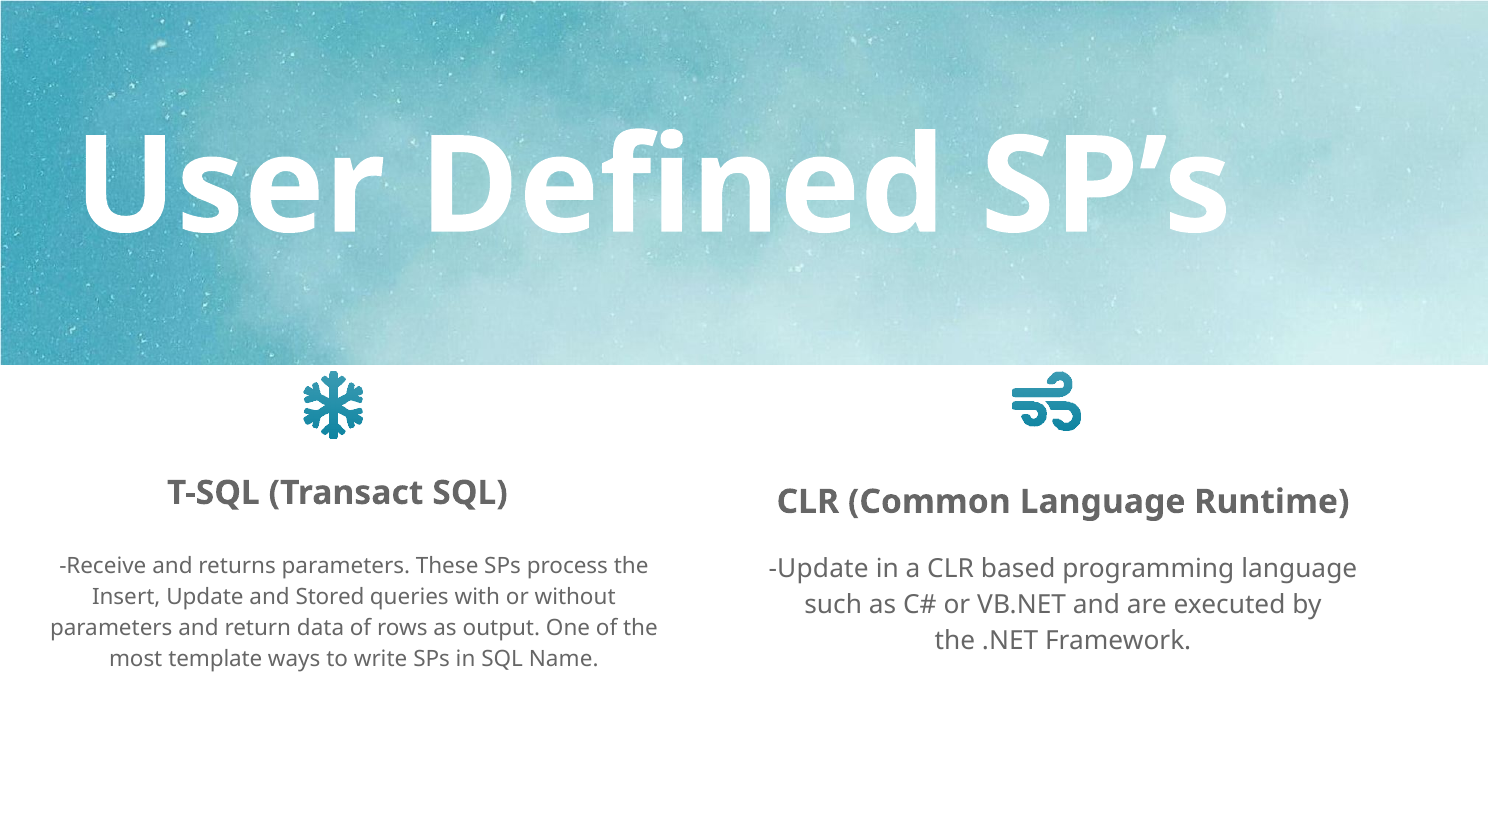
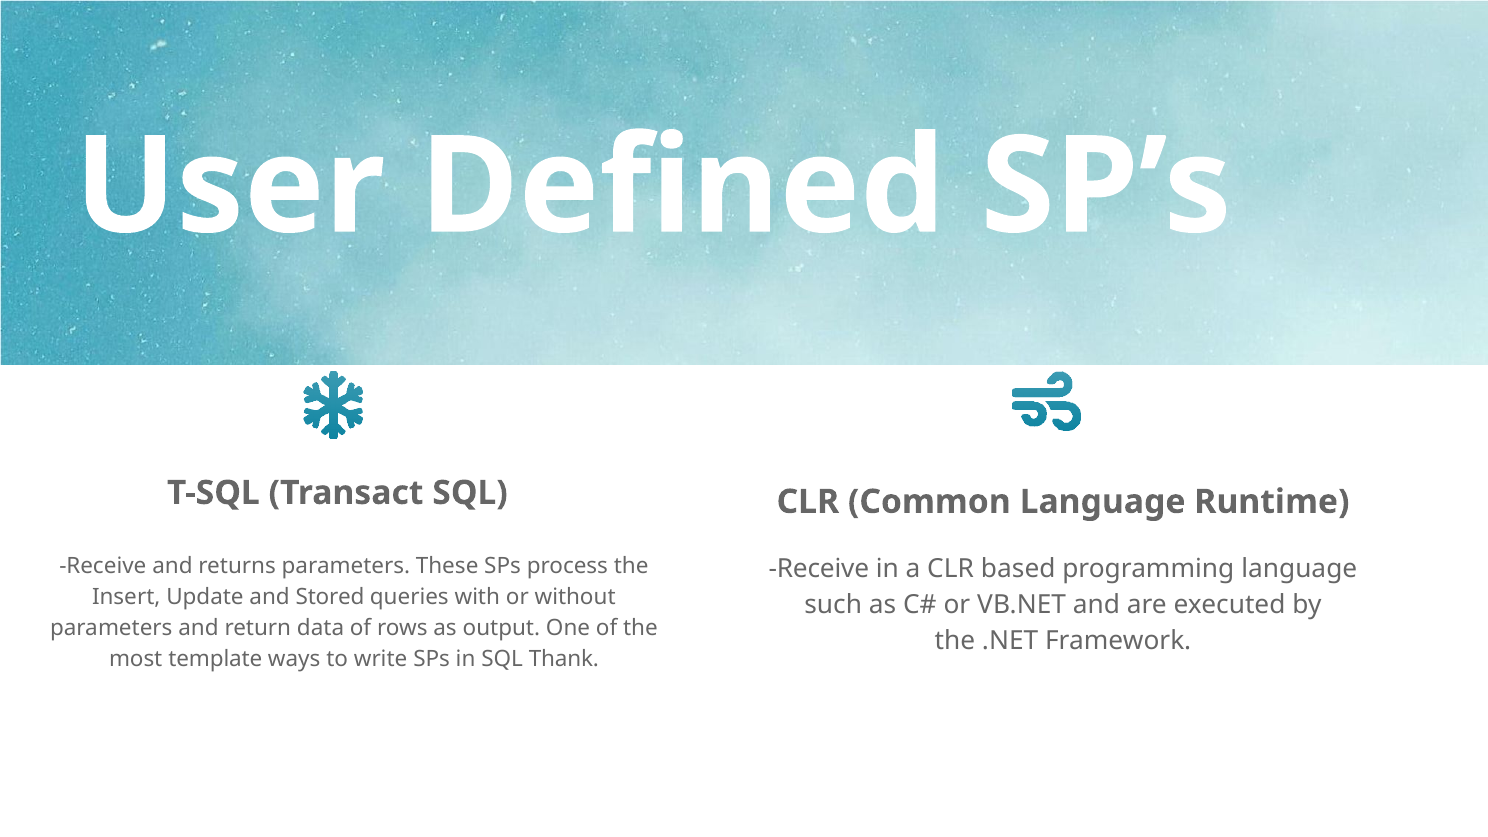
Update at (819, 569): Update -> Receive
Name: Name -> Thank
